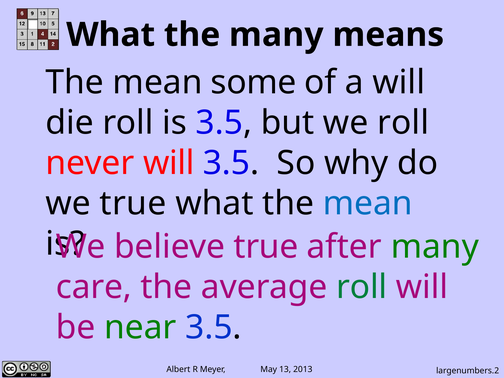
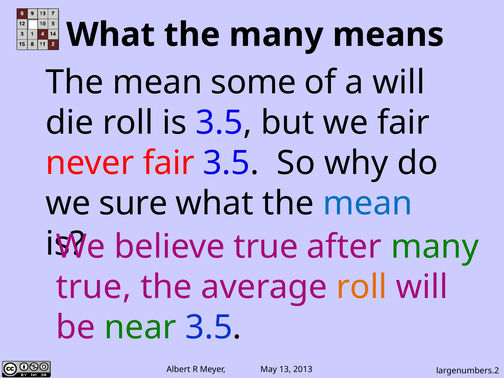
we roll: roll -> fair
never will: will -> fair
we true: true -> sure
care at (94, 287): care -> true
roll at (362, 287) colour: green -> orange
